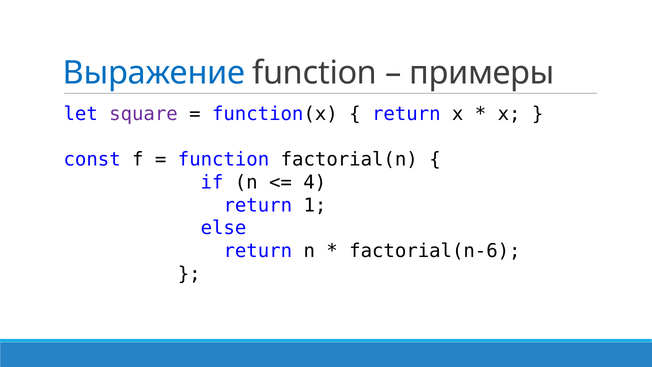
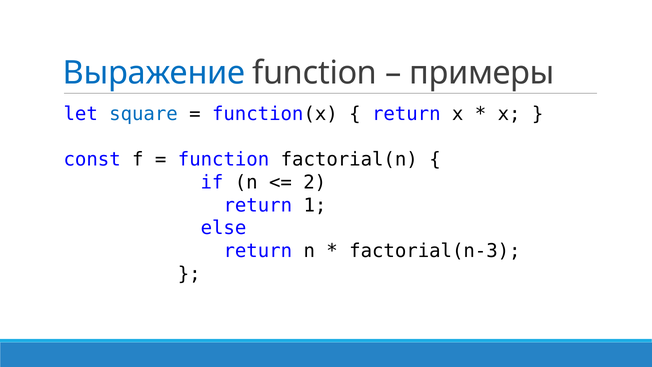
square colour: purple -> blue
4: 4 -> 2
factorial(n-6: factorial(n-6 -> factorial(n-3
